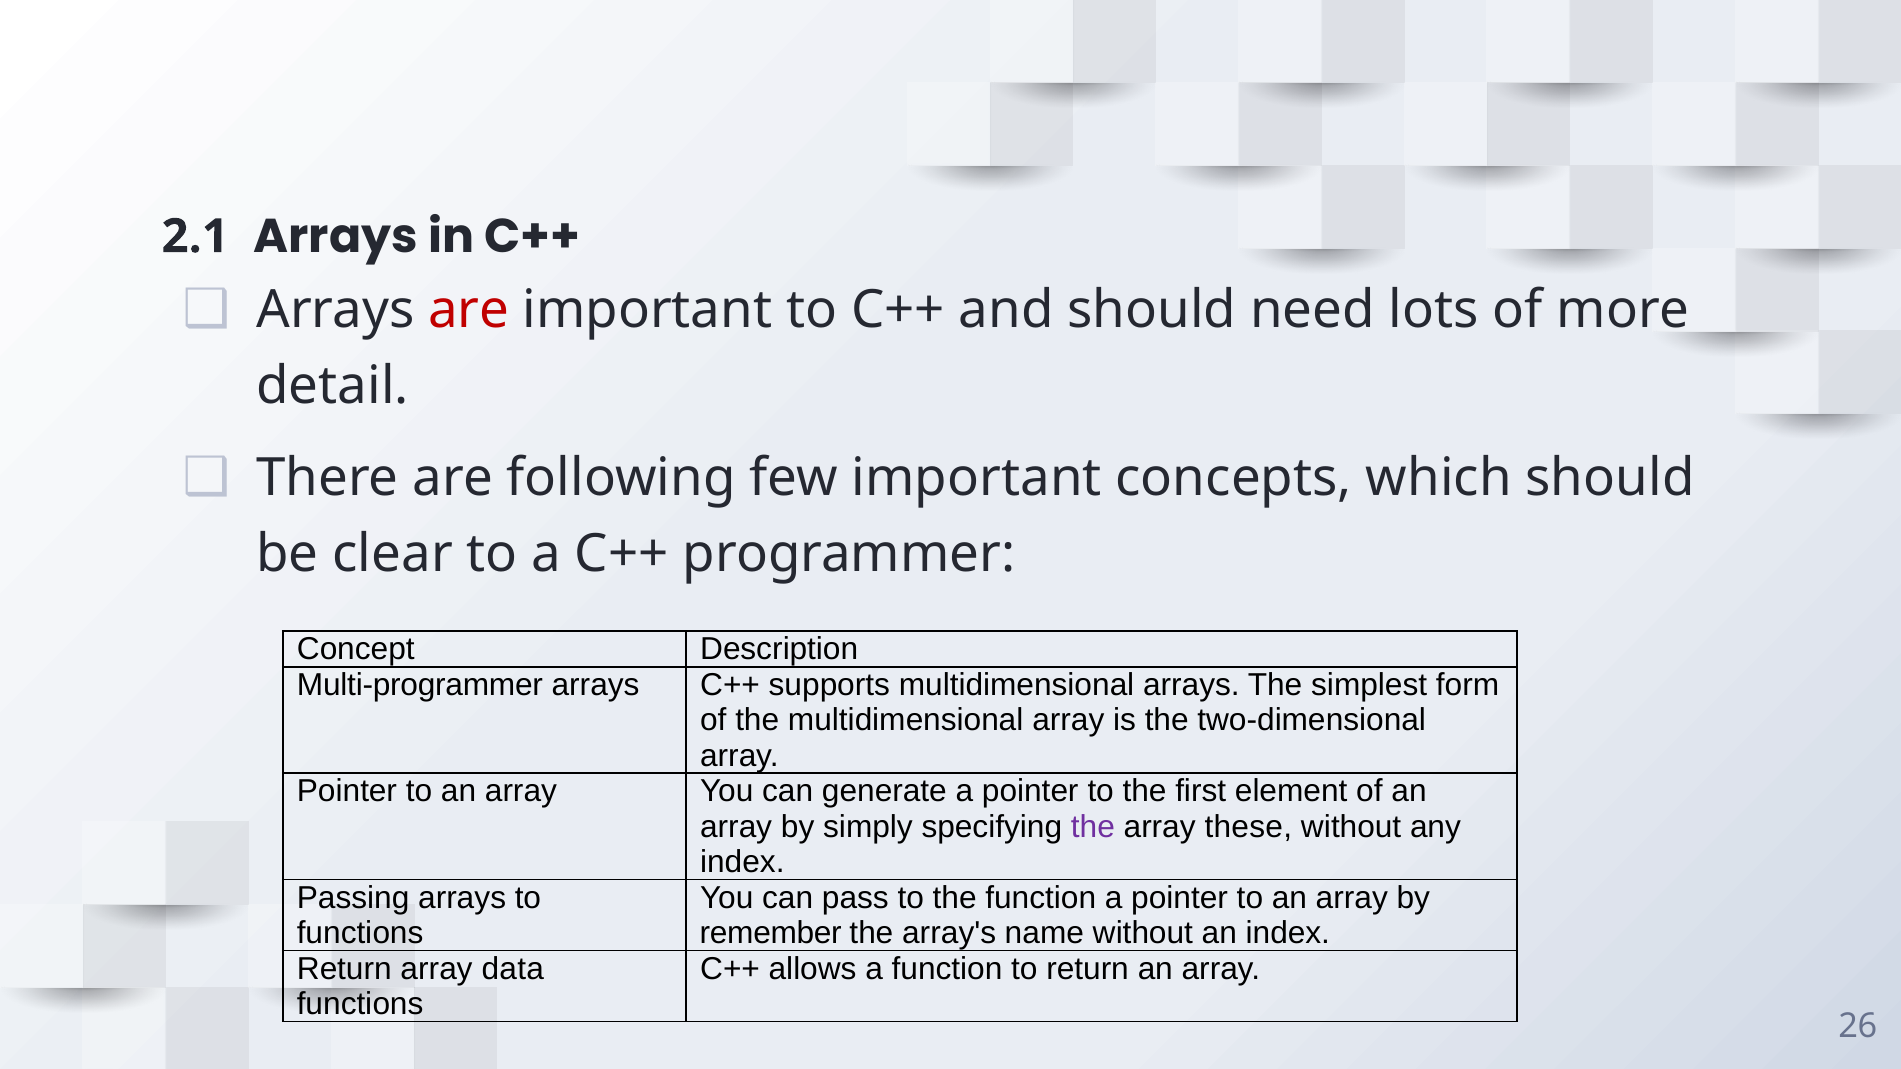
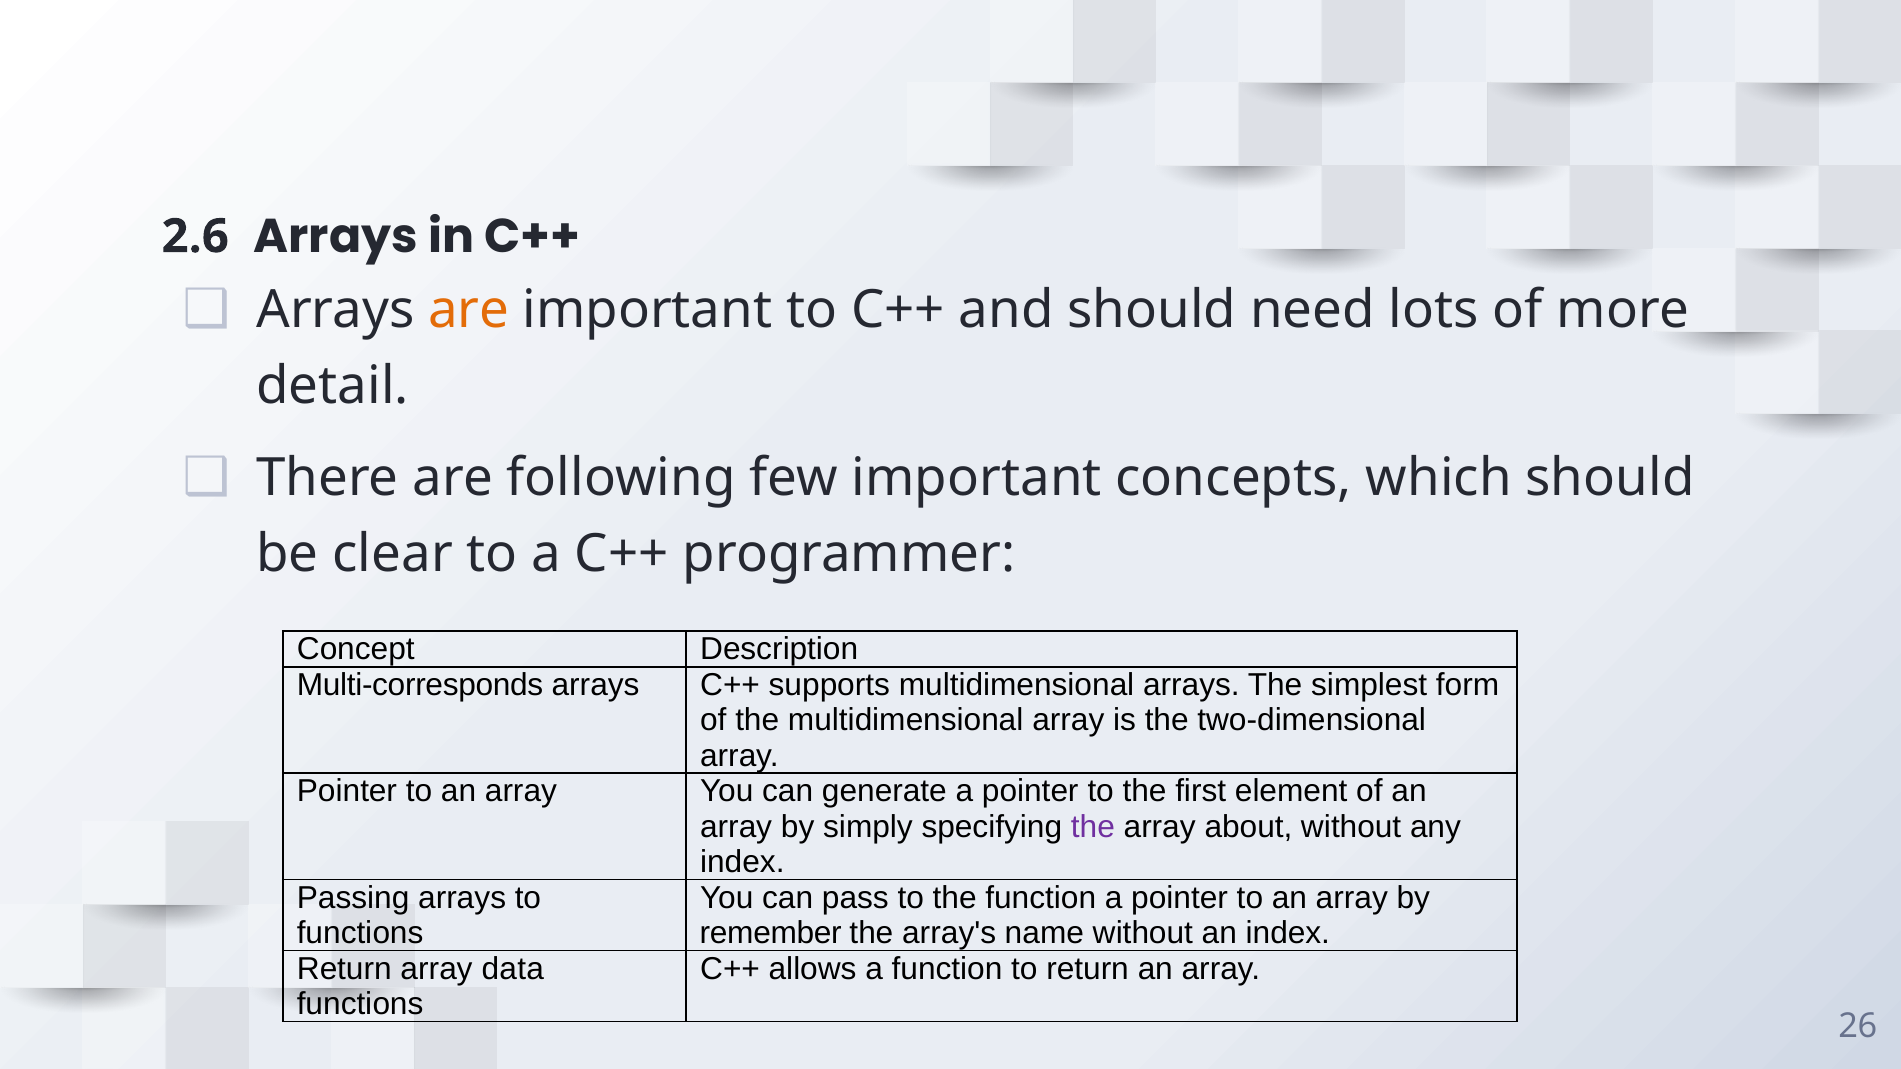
2.1: 2.1 -> 2.6
are at (469, 310) colour: red -> orange
Multi-programmer: Multi-programmer -> Multi-corresponds
these: these -> about
